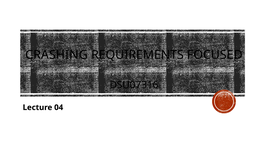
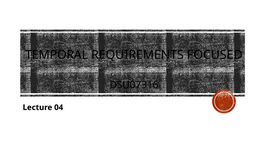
CRASHING: CRASHING -> TEMPORAL
